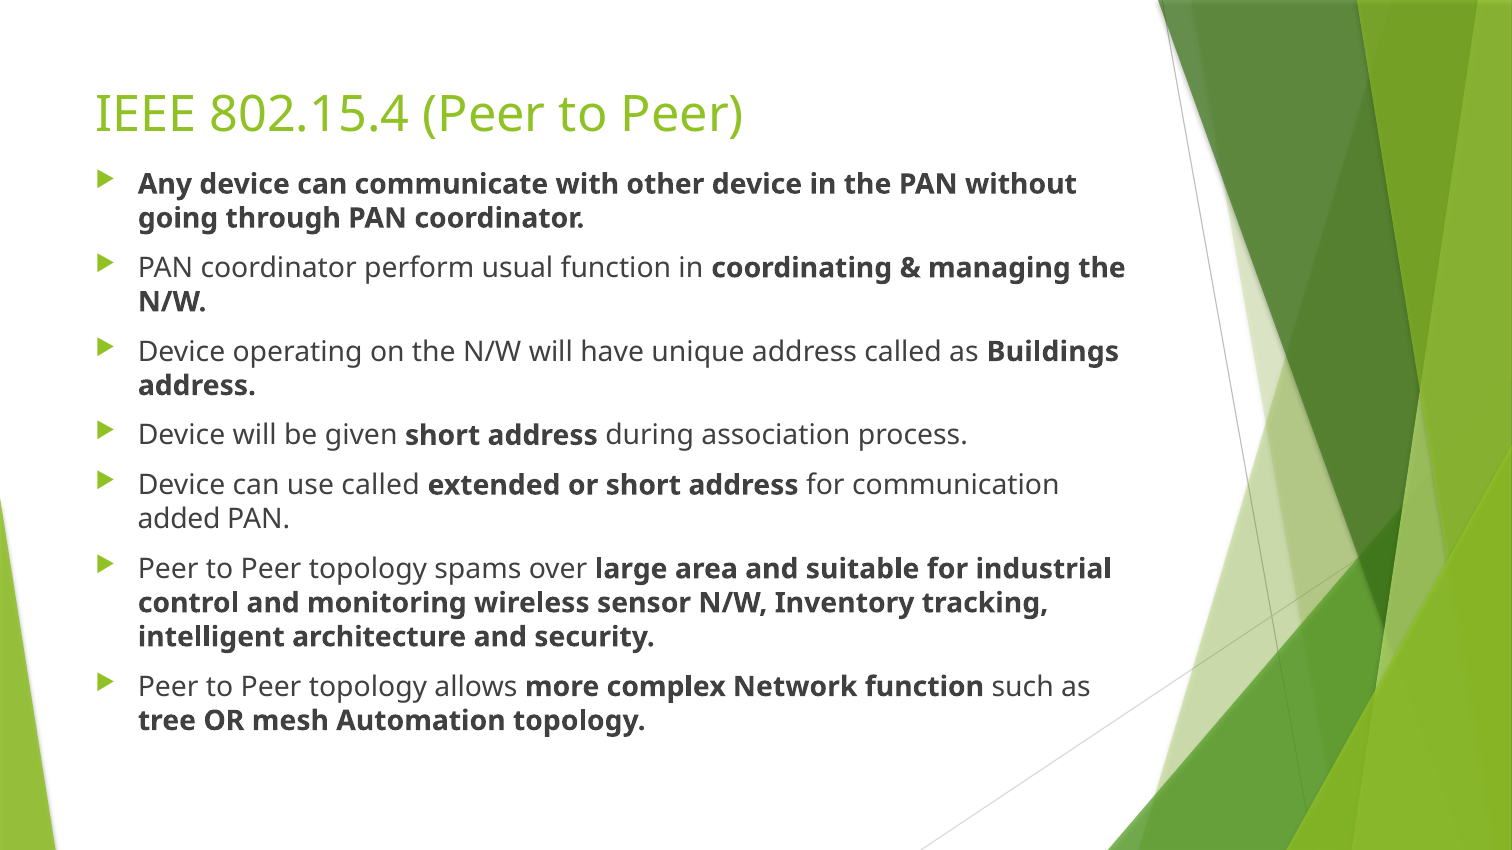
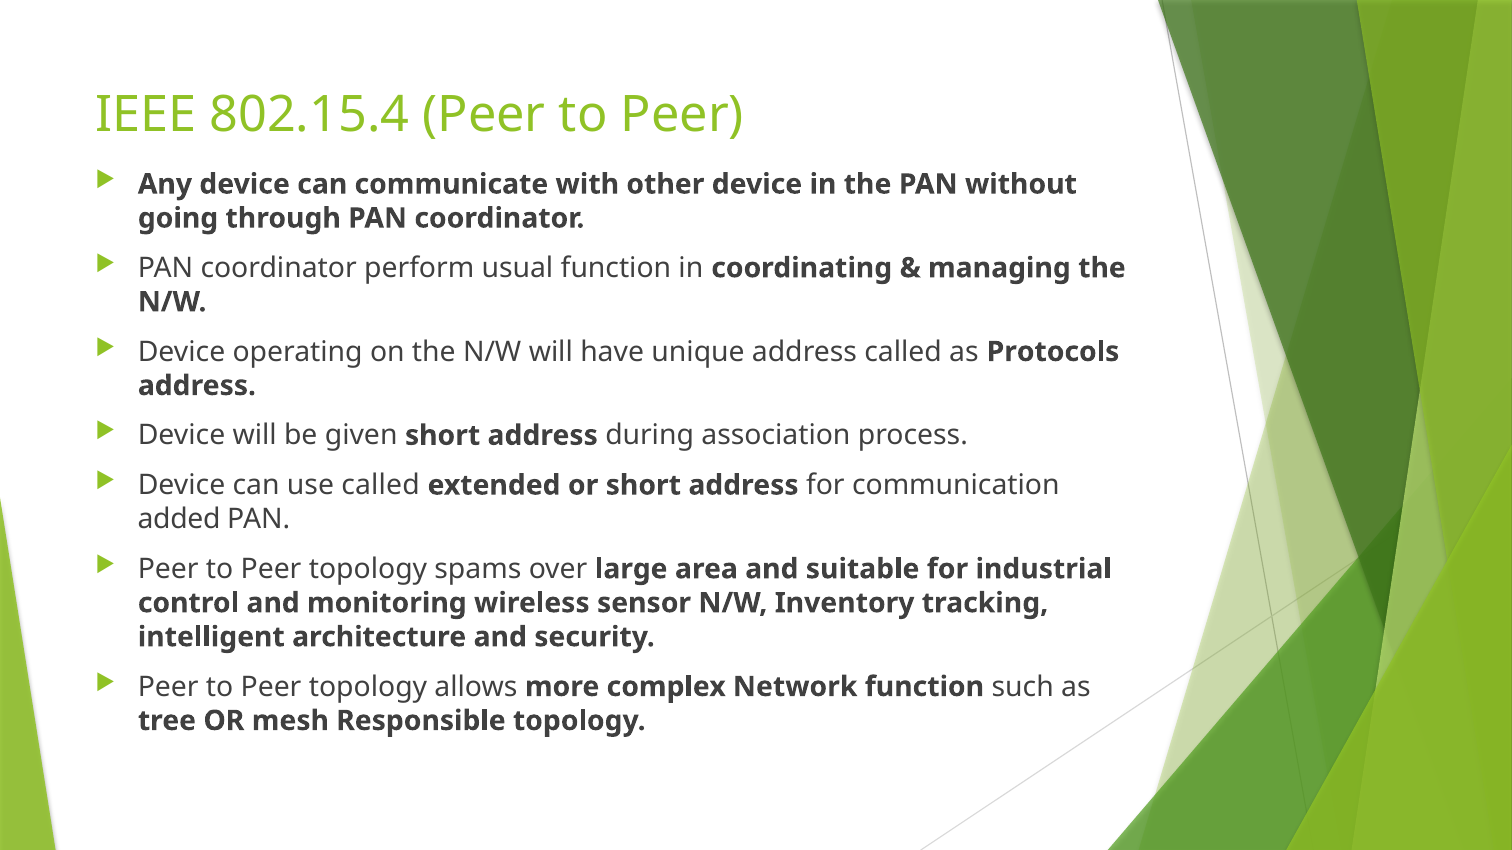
Buildings: Buildings -> Protocols
Automation: Automation -> Responsible
